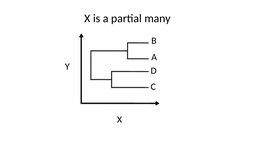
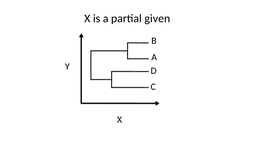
many: many -> given
